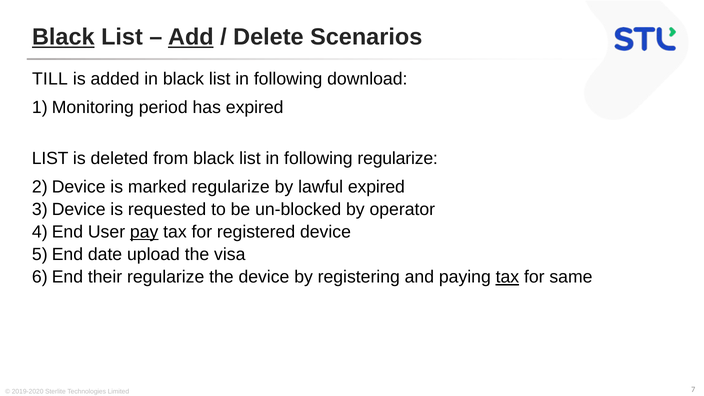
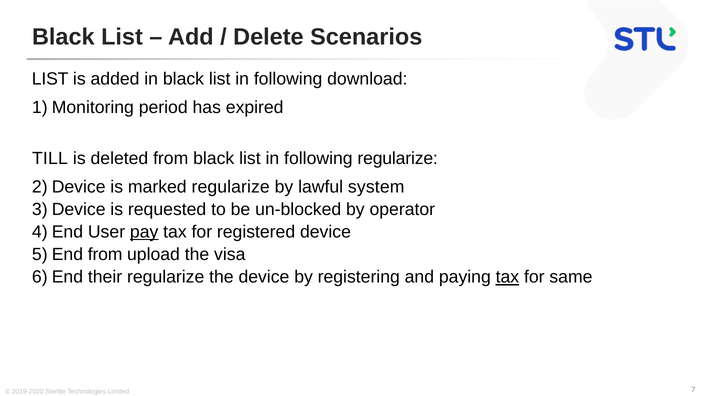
Black at (63, 37) underline: present -> none
Add underline: present -> none
TILL at (50, 79): TILL -> LIST
LIST at (50, 158): LIST -> TILL
lawful expired: expired -> system
date at (105, 255): date -> from
